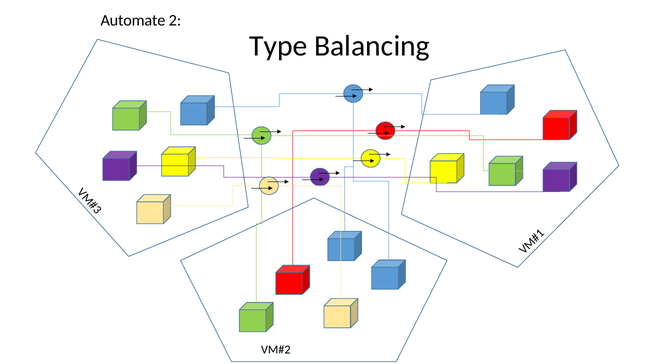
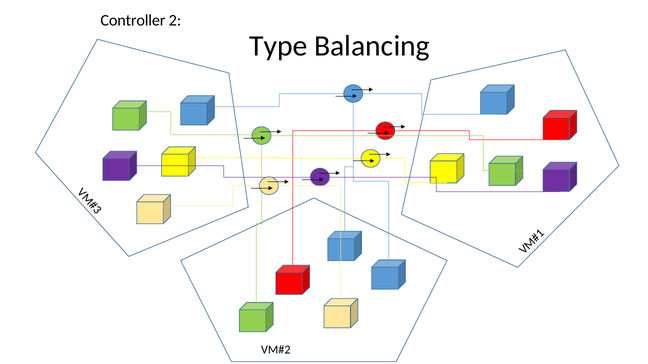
Automate: Automate -> Controller
